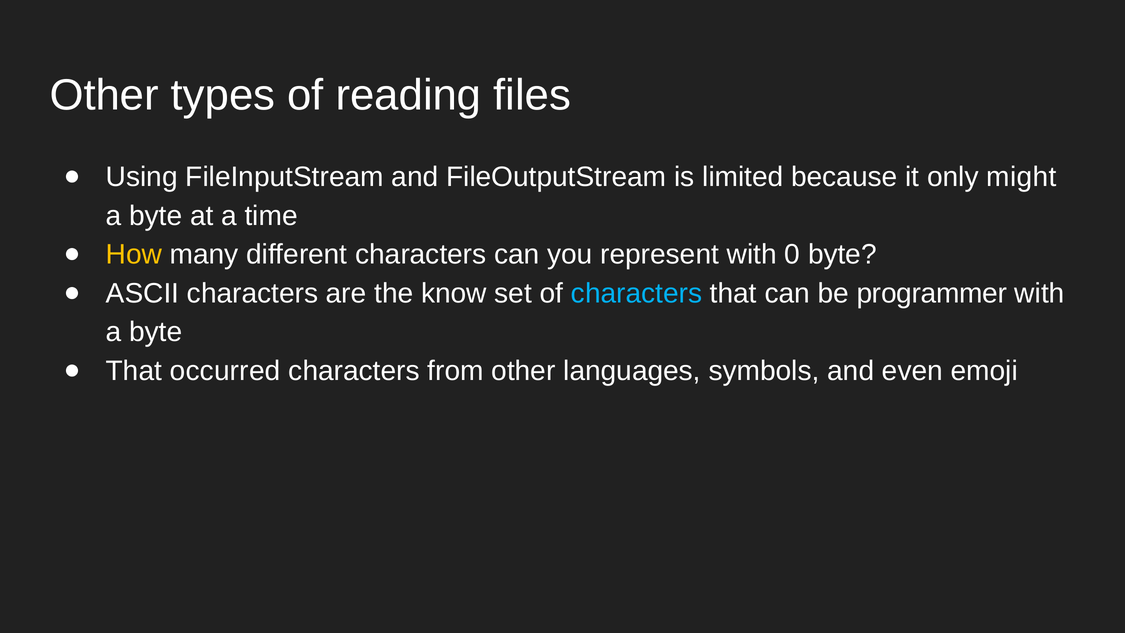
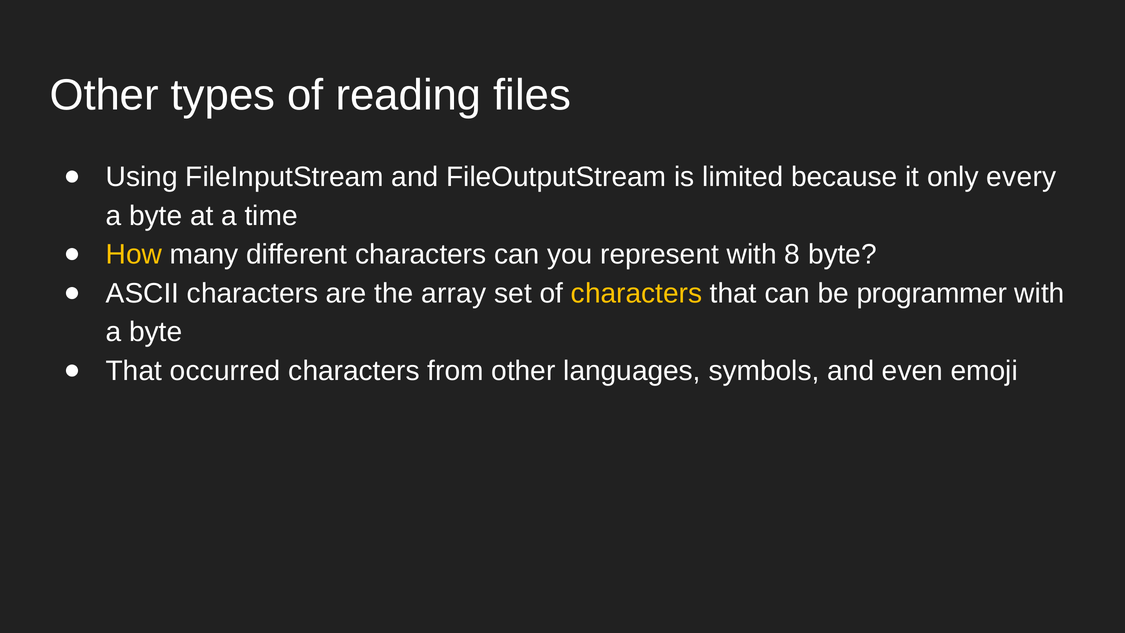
might: might -> every
0: 0 -> 8
know: know -> array
characters at (637, 293) colour: light blue -> yellow
